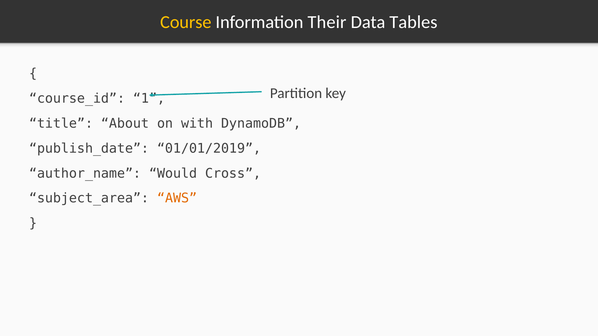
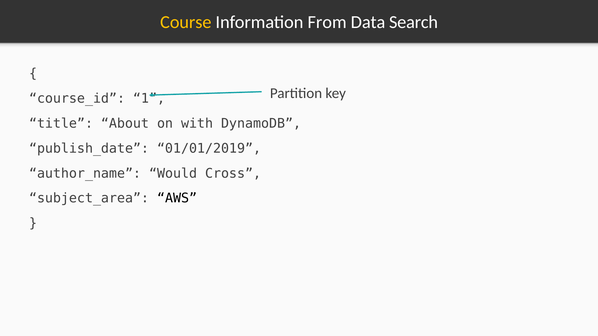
Their: Their -> From
Tables: Tables -> Search
AWS colour: orange -> black
